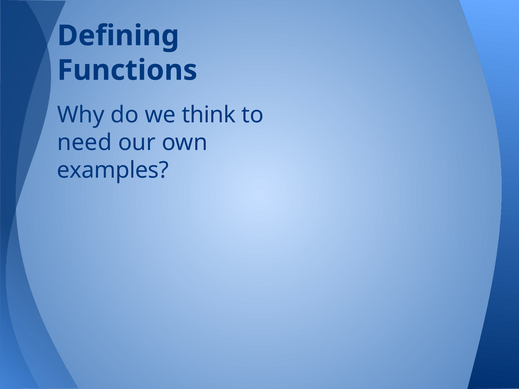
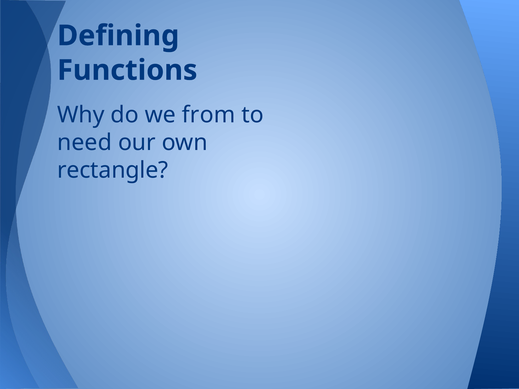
think: think -> from
examples: examples -> rectangle
